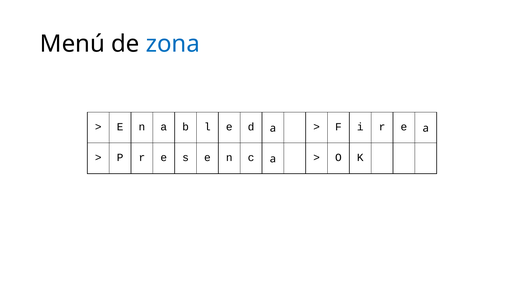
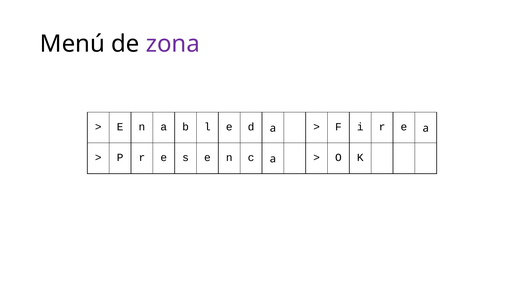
zona colour: blue -> purple
